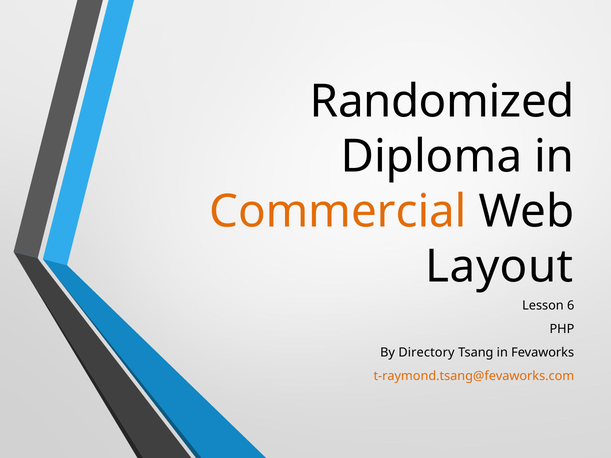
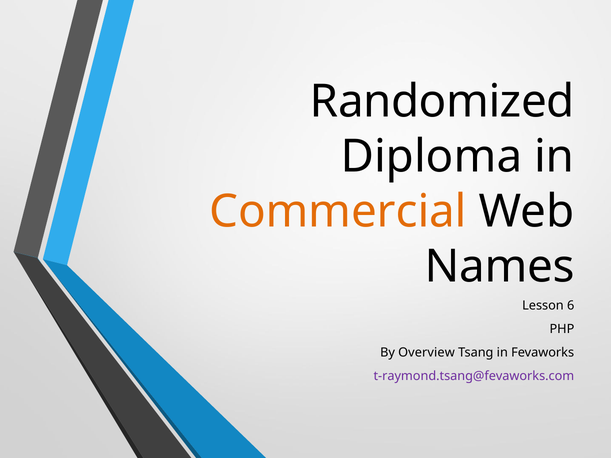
Layout: Layout -> Names
Directory: Directory -> Overview
t-raymond.tsang@fevaworks.com colour: orange -> purple
